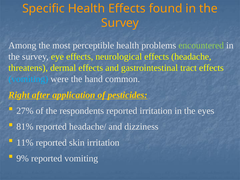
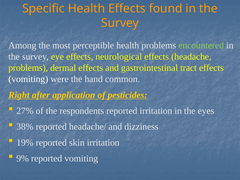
threatens at (28, 68): threatens -> problems
vomiting at (28, 79) colour: light blue -> white
81%: 81% -> 38%
11%: 11% -> 19%
